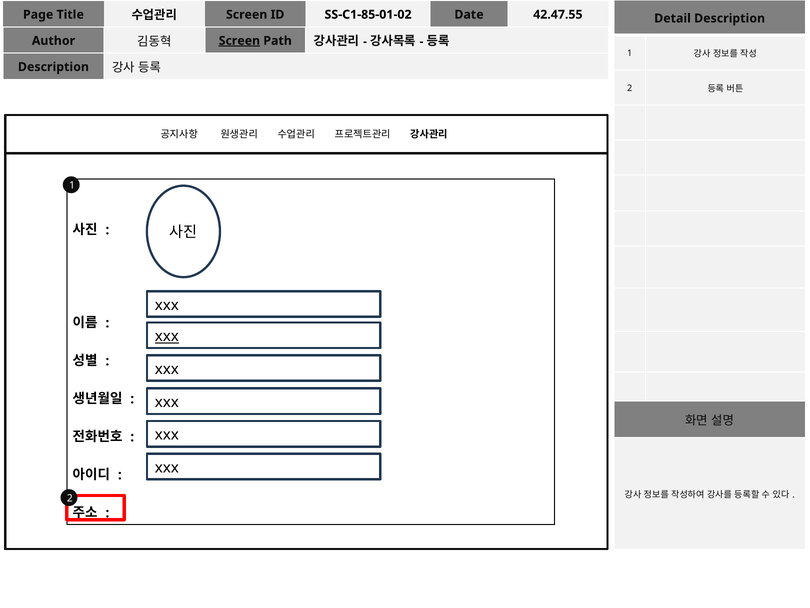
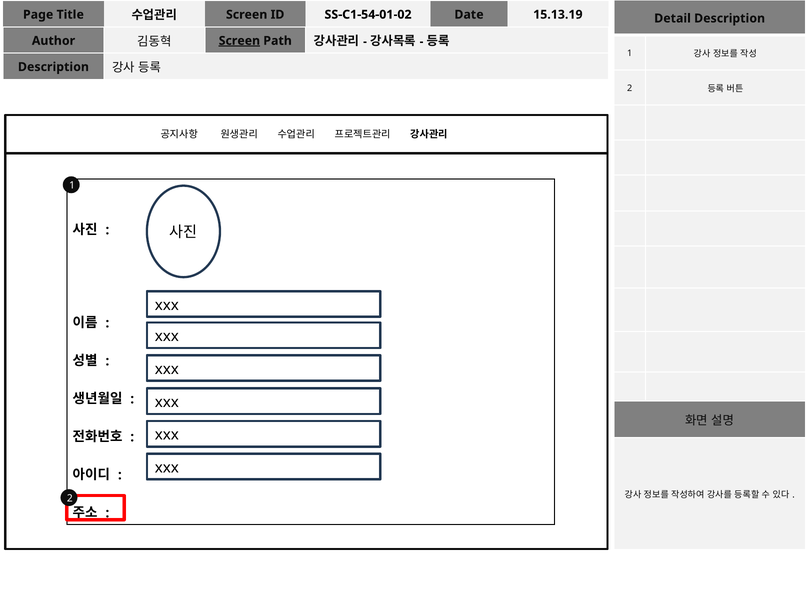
SS-C1-85-01-02: SS-C1-85-01-02 -> SS-C1-54-01-02
42.47.55: 42.47.55 -> 15.13.19
xxx at (167, 336) underline: present -> none
